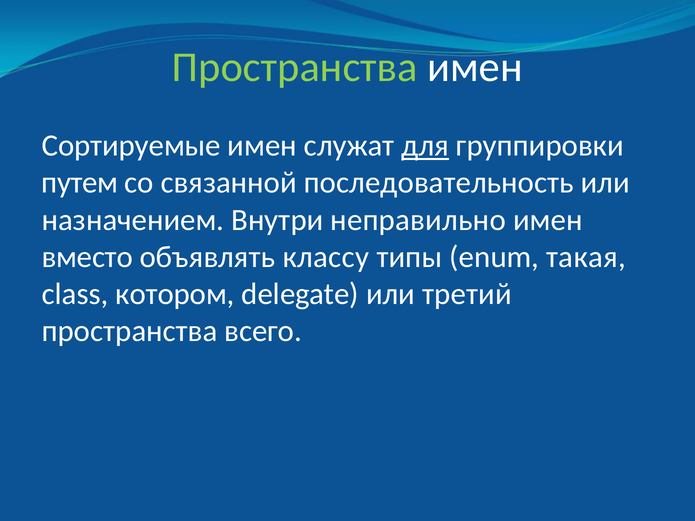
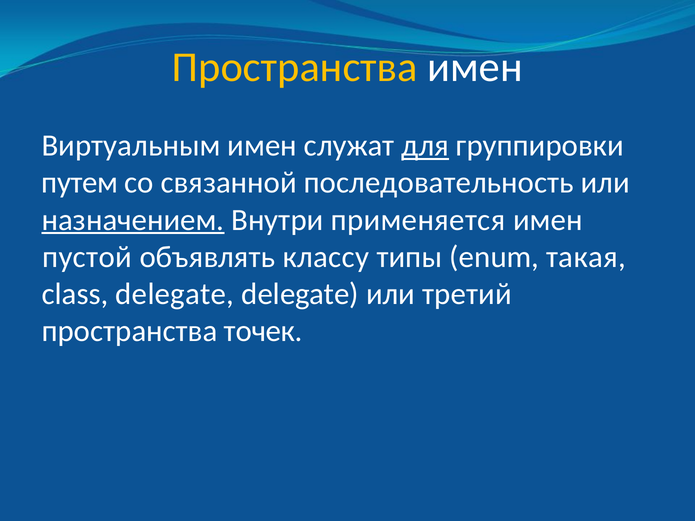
Пространства at (295, 67) colour: light green -> yellow
Сортируемые: Сортируемые -> Виртуальным
назначением underline: none -> present
неправильно: неправильно -> применяется
вместо: вместо -> пустой
class котором: котором -> delegate
всего: всего -> точек
